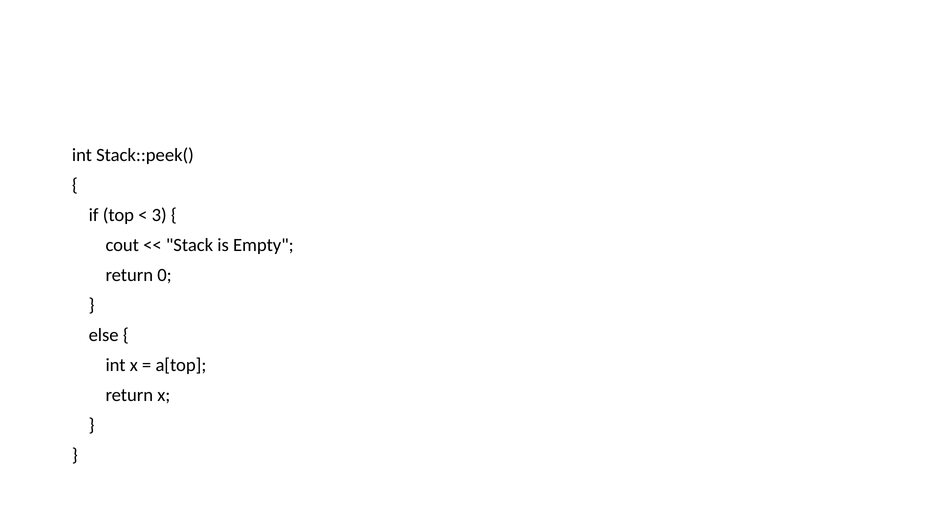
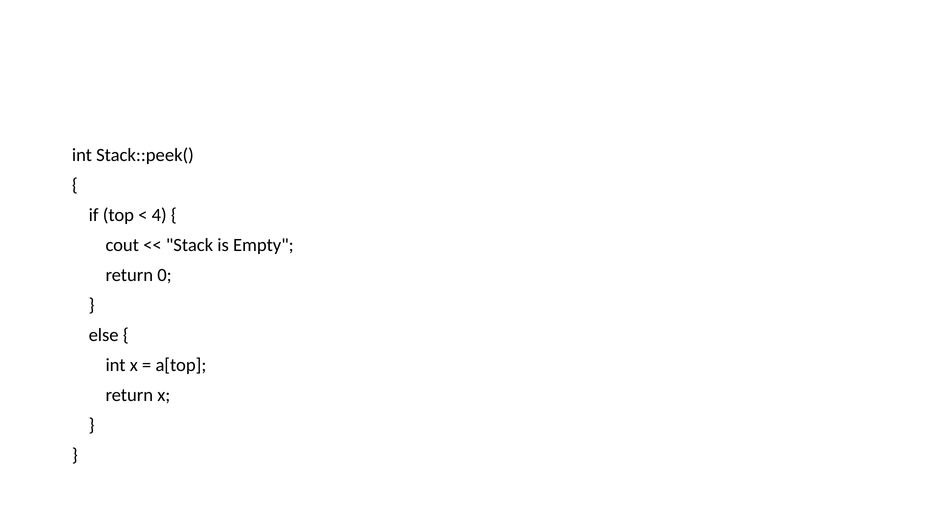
3: 3 -> 4
